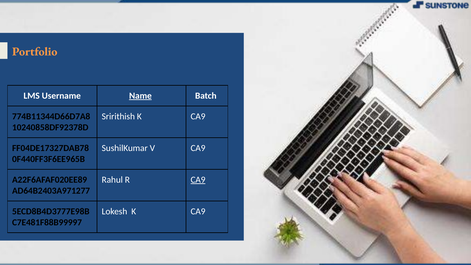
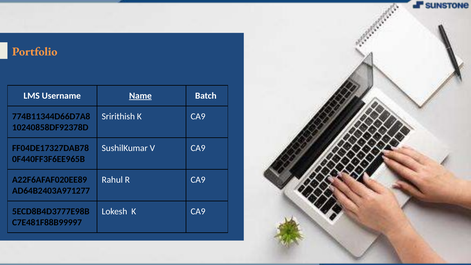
CA9 at (198, 180) underline: present -> none
